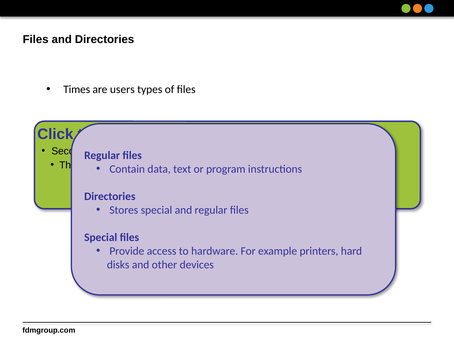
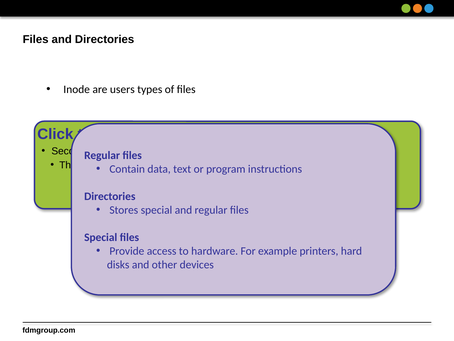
Times: Times -> Inode
